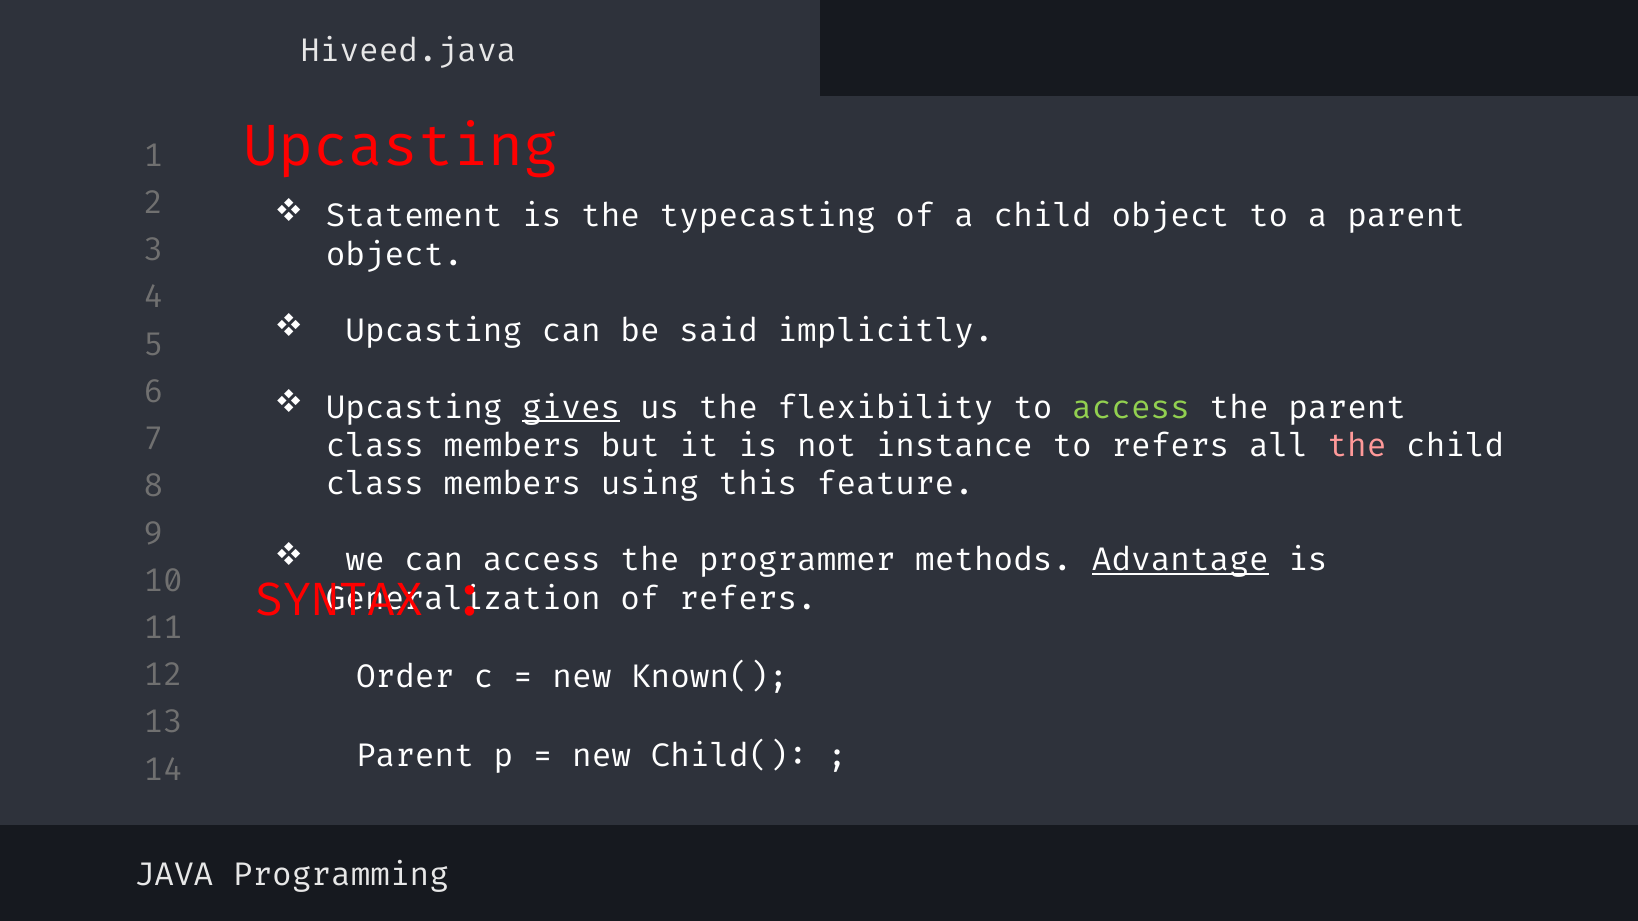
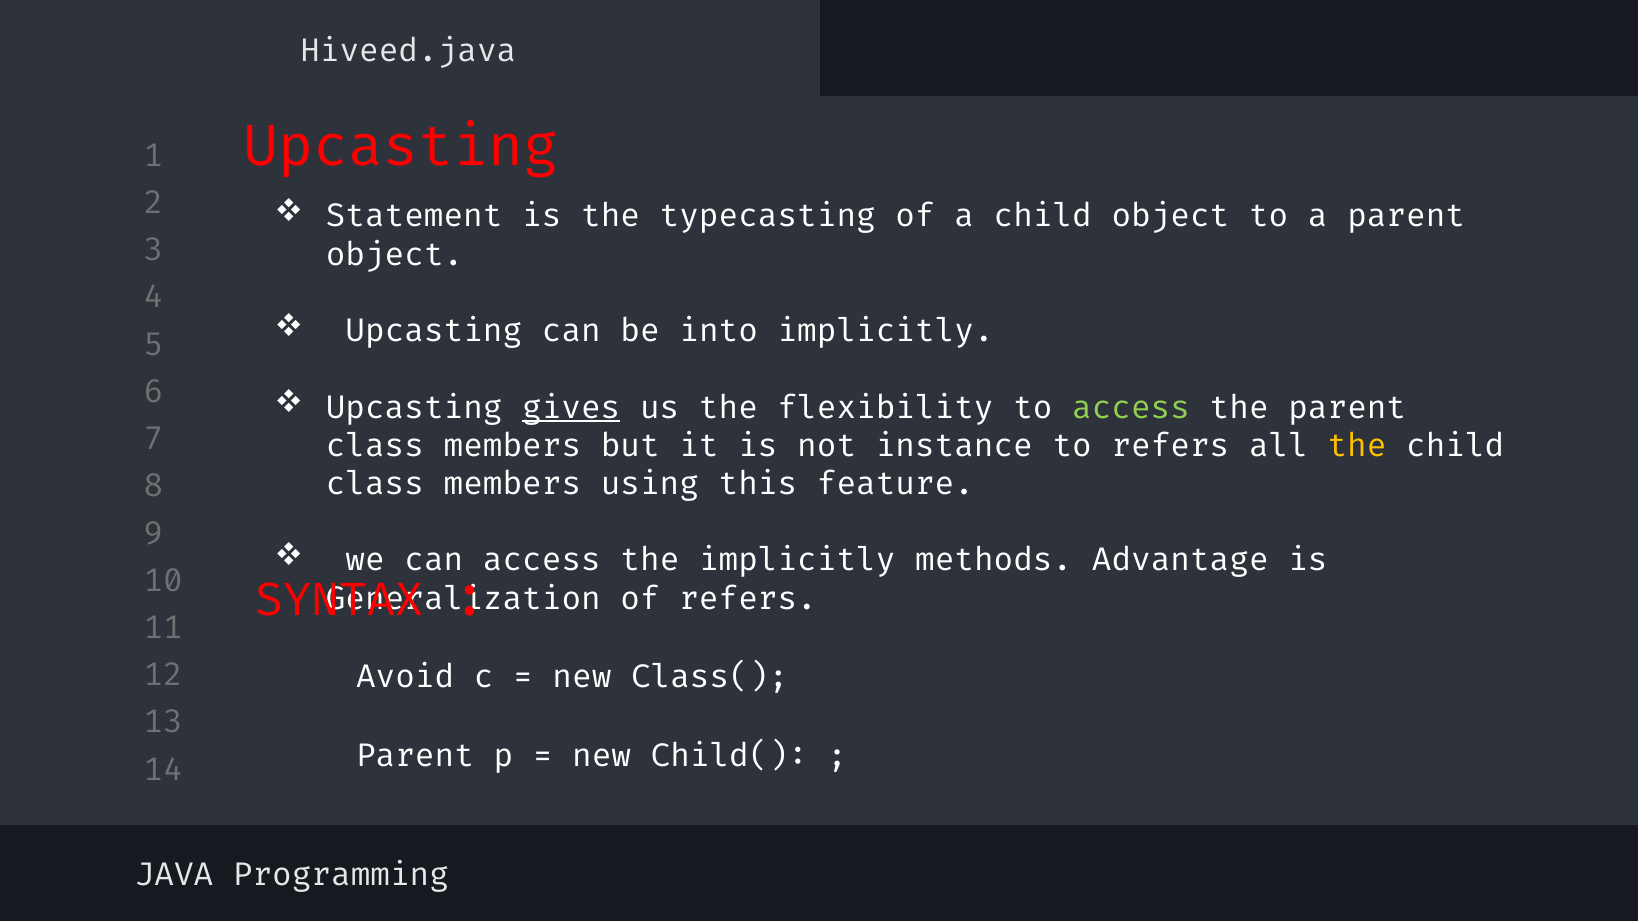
said: said -> into
the at (1357, 446) colour: pink -> yellow
the programmer: programmer -> implicitly
Advantage underline: present -> none
Order: Order -> Avoid
Known(: Known( -> Class(
